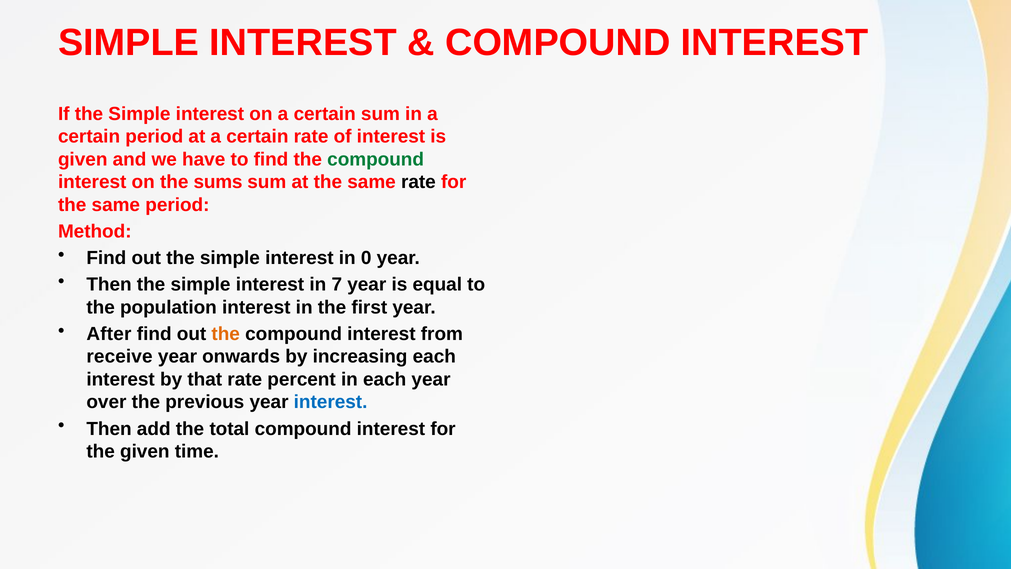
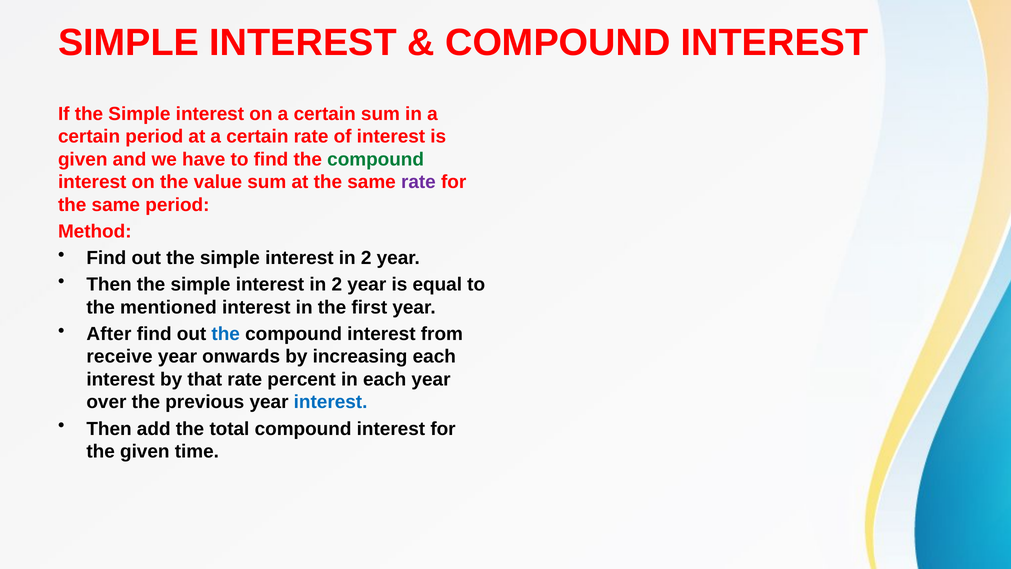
sums: sums -> value
rate at (418, 182) colour: black -> purple
0 at (366, 258): 0 -> 2
7 at (337, 284): 7 -> 2
population: population -> mentioned
the at (226, 334) colour: orange -> blue
